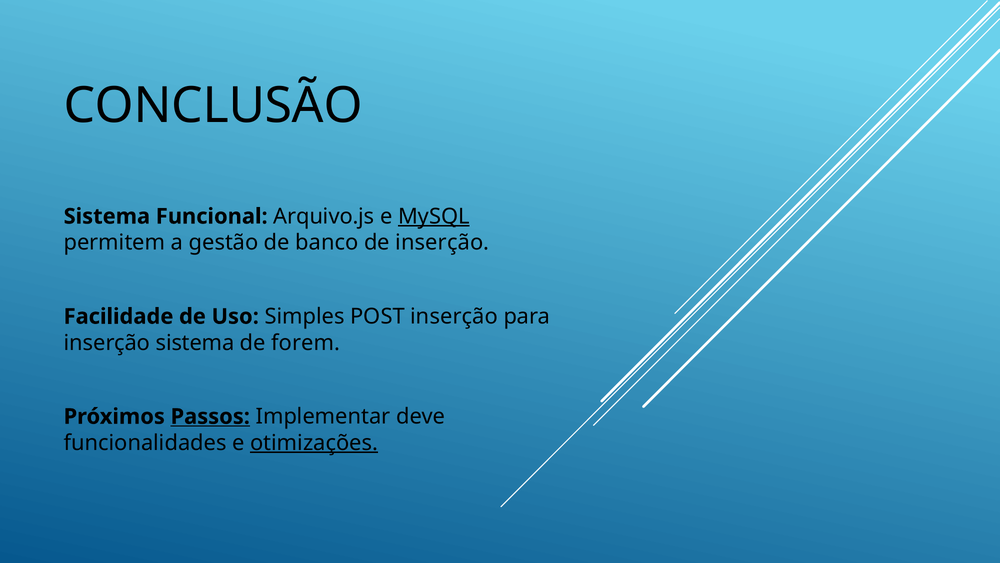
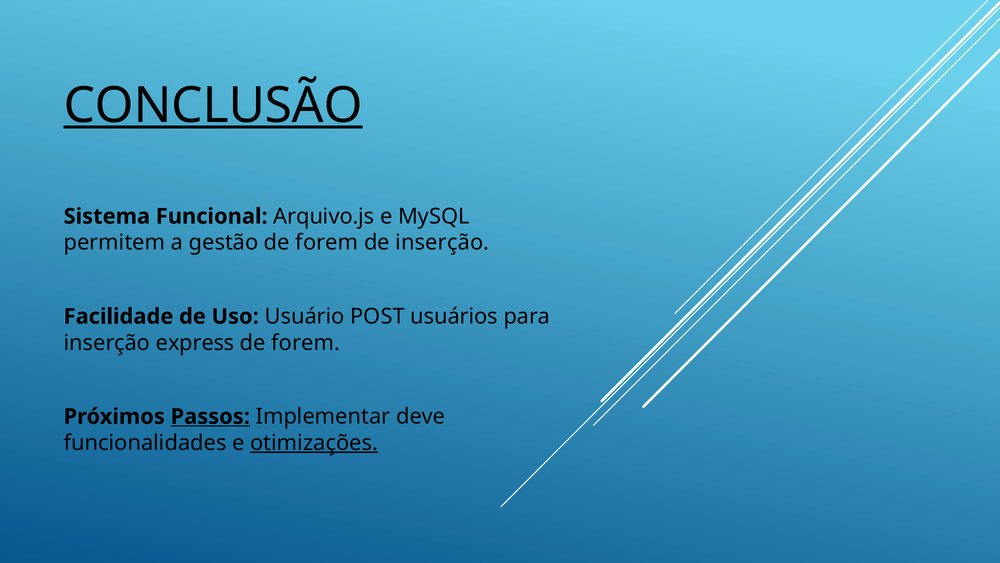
CONCLUSÃO underline: none -> present
MySQL underline: present -> none
gestão de banco: banco -> forem
Simples: Simples -> Usuário
POST inserção: inserção -> usuários
inserção sistema: sistema -> express
